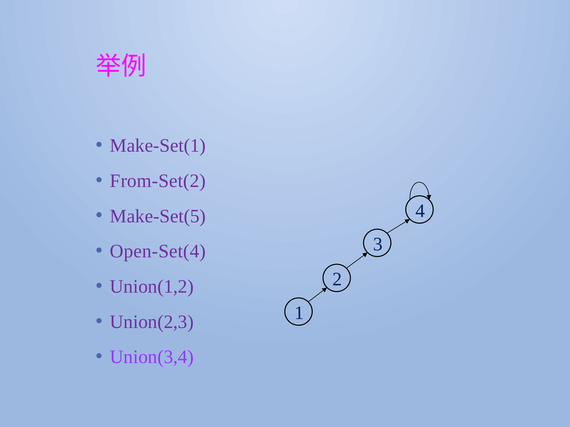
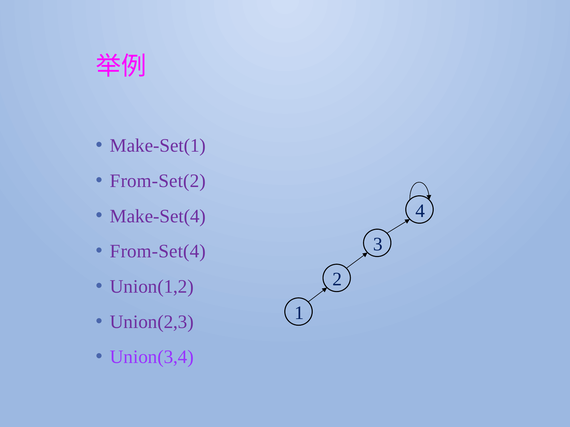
Make-Set(5: Make-Set(5 -> Make-Set(4
Open-Set(4: Open-Set(4 -> From-Set(4
